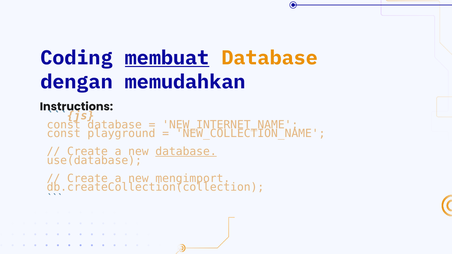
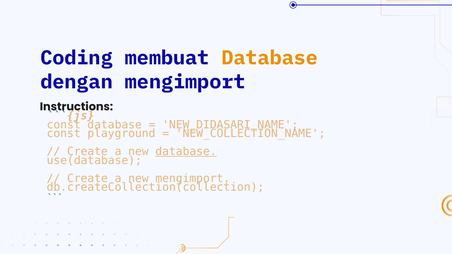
membuat underline: present -> none
dengan memudahkan: memudahkan -> mengimport
NEW_INTERNET_NAME: NEW_INTERNET_NAME -> NEW_DIDASARI_NAME
